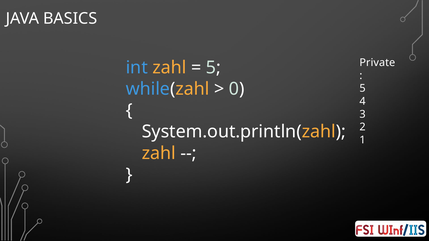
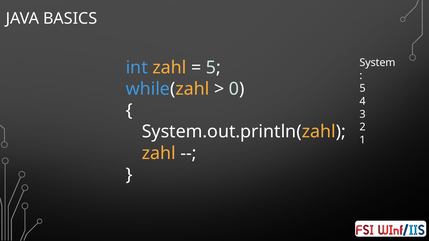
Private: Private -> System
